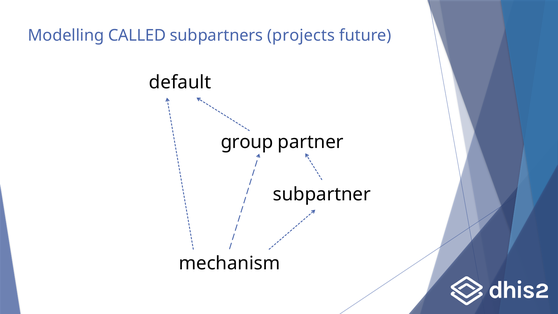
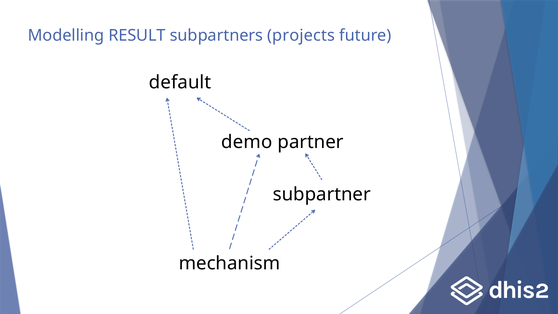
CALLED: CALLED -> RESULT
group: group -> demo
